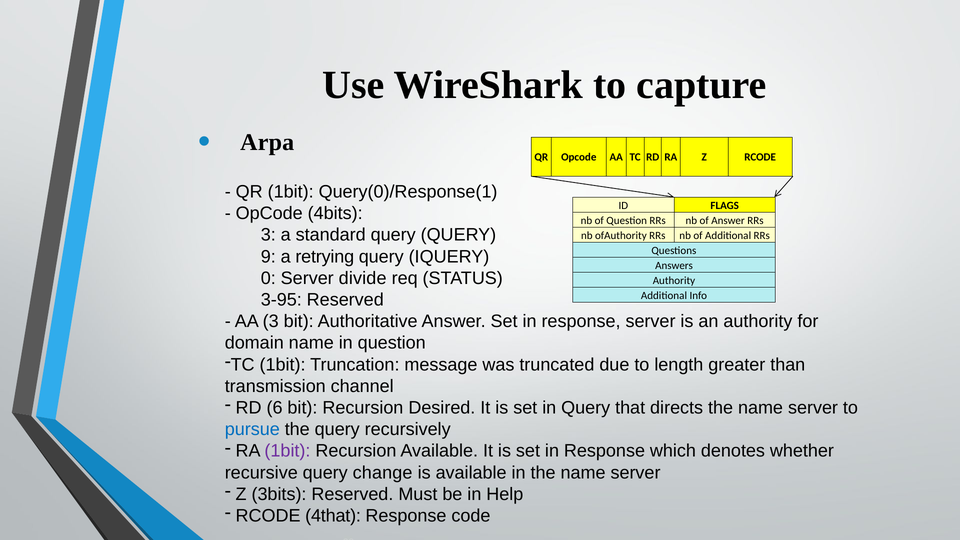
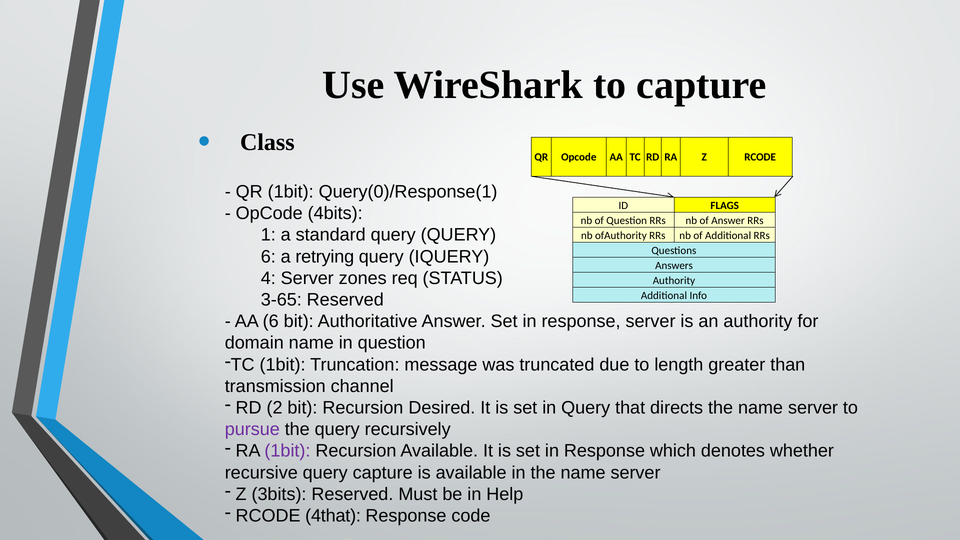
Arpa: Arpa -> Class
3 at (268, 235): 3 -> 1
9 at (268, 257): 9 -> 6
0: 0 -> 4
divide: divide -> zones
3-95: 3-95 -> 3-65
AA 3: 3 -> 6
6: 6 -> 2
pursue colour: blue -> purple
query change: change -> capture
